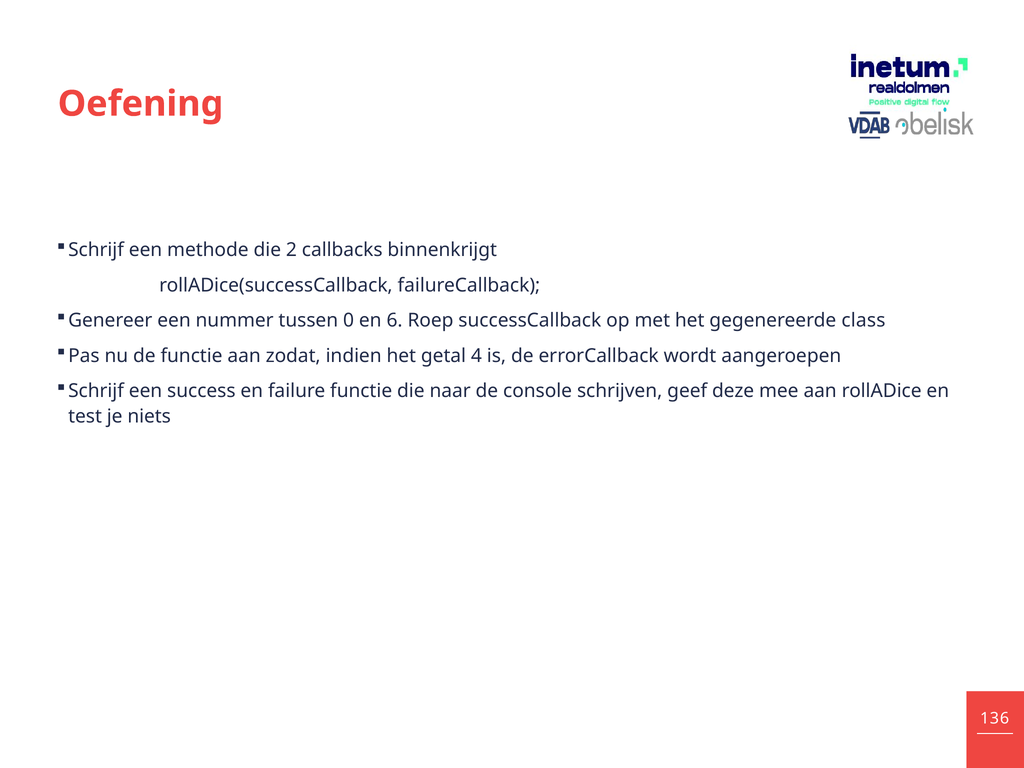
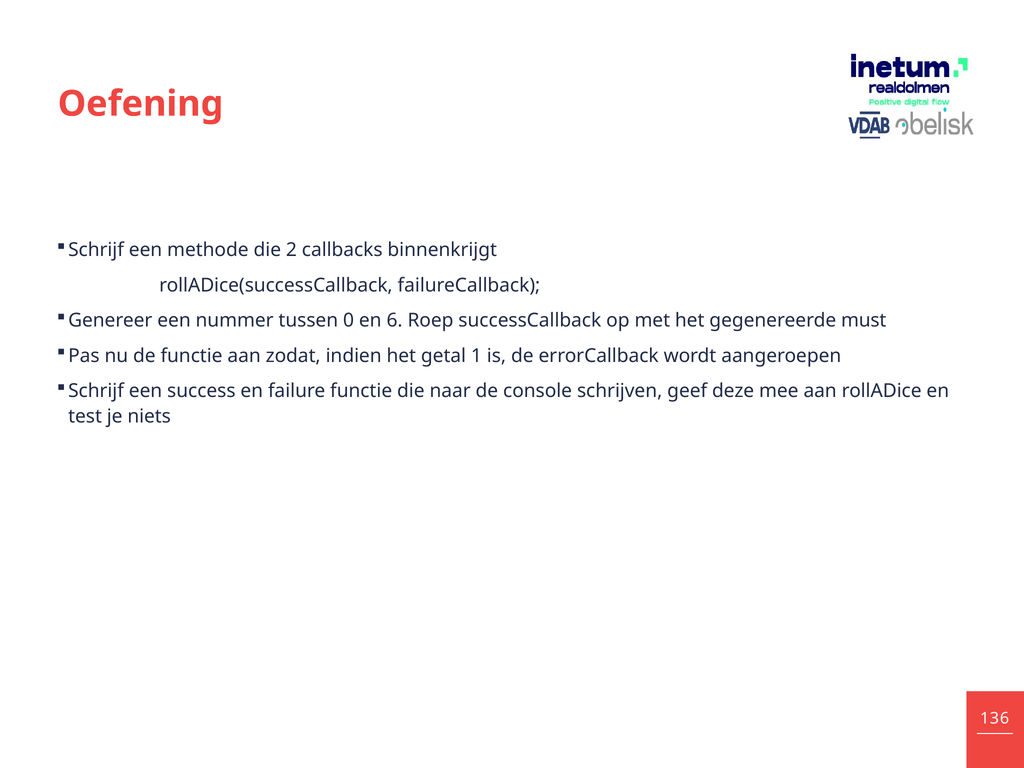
class: class -> must
4: 4 -> 1
